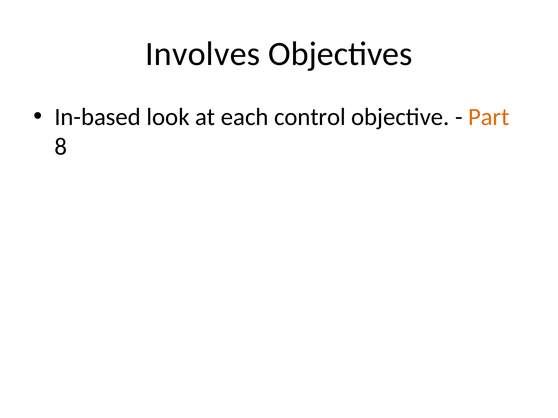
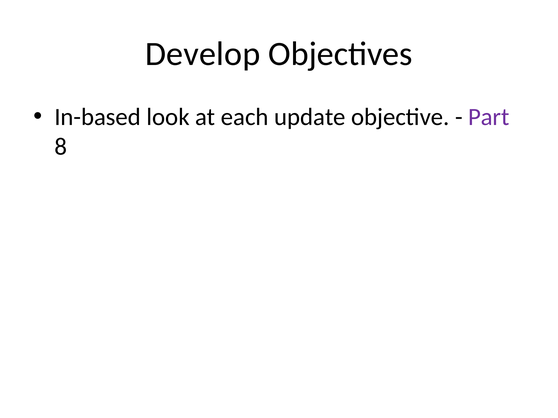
Involves: Involves -> Develop
control: control -> update
Part colour: orange -> purple
